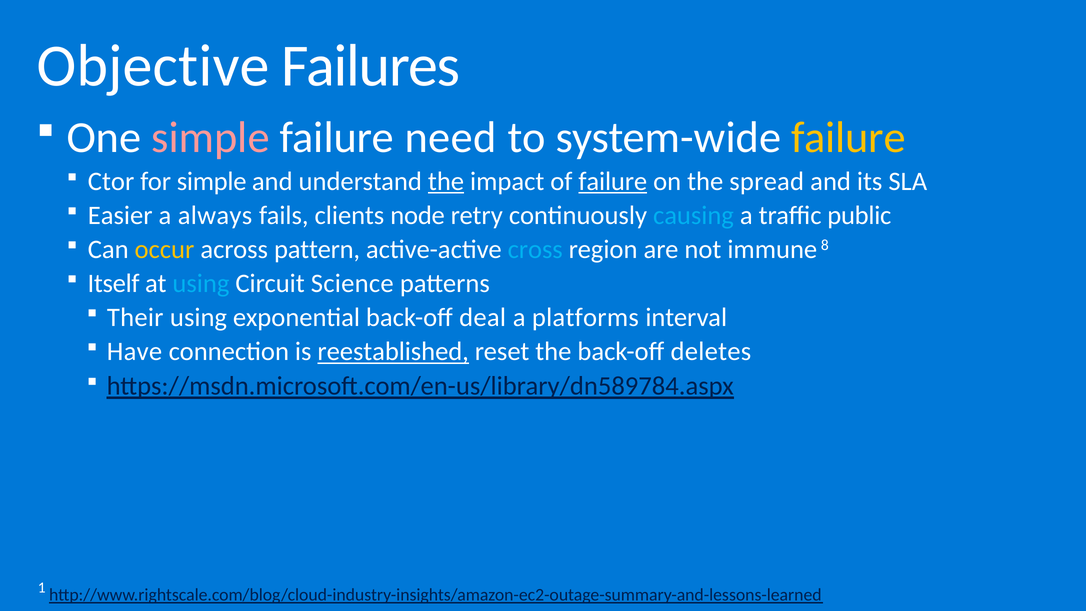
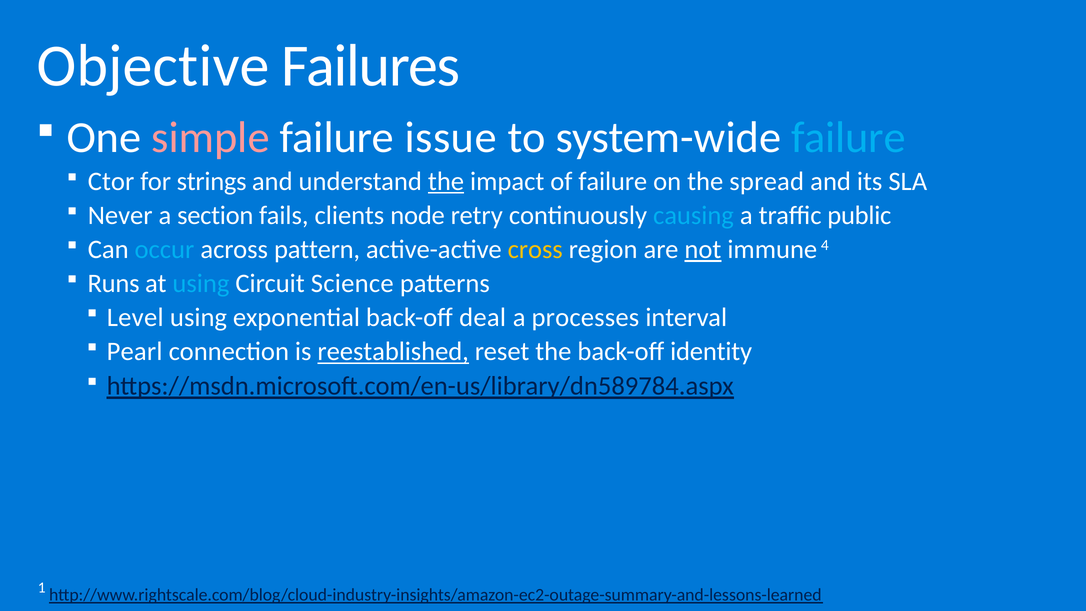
need: need -> issue
failure at (848, 138) colour: yellow -> light blue
for simple: simple -> strings
failure at (613, 181) underline: present -> none
Easier: Easier -> Never
always: always -> section
occur colour: yellow -> light blue
cross colour: light blue -> yellow
not underline: none -> present
8: 8 -> 4
Itself: Itself -> Runs
Their: Their -> Level
platforms: platforms -> processes
Have: Have -> Pearl
deletes: deletes -> identity
